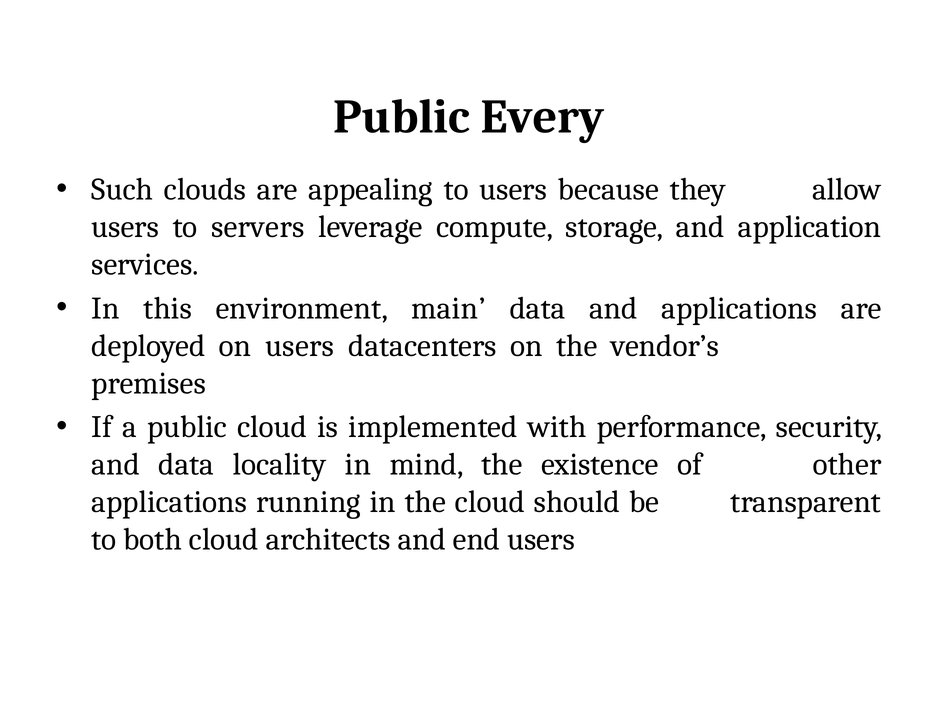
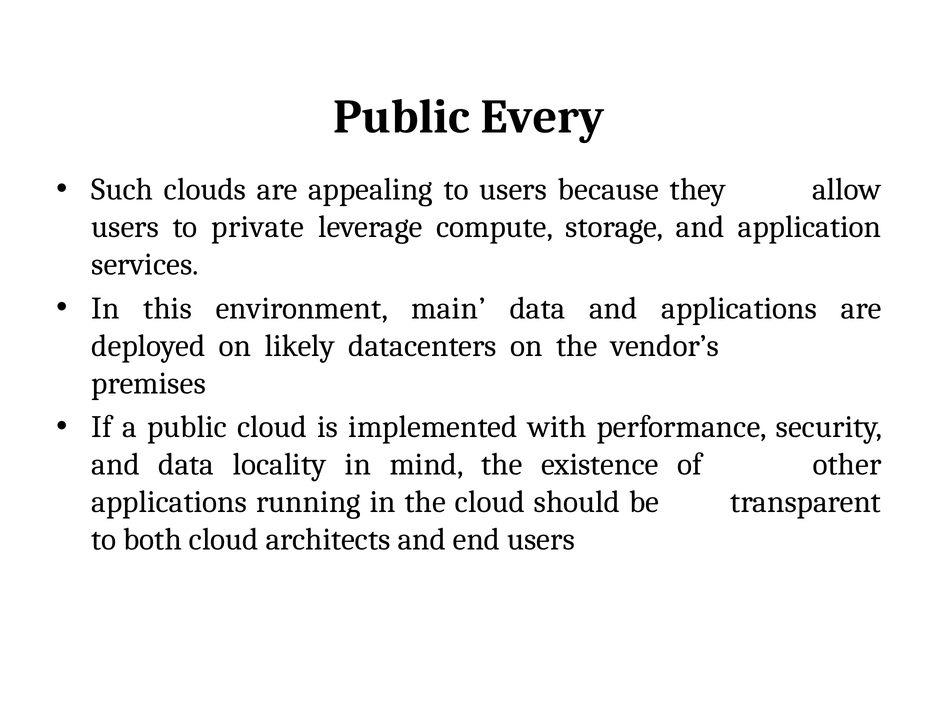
servers: servers -> private
on users: users -> likely
